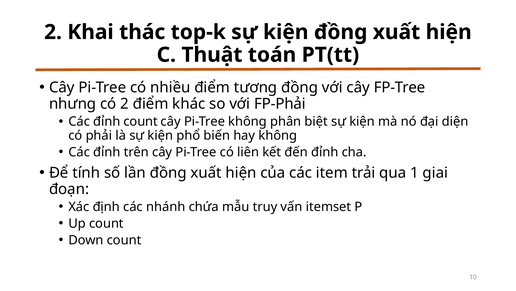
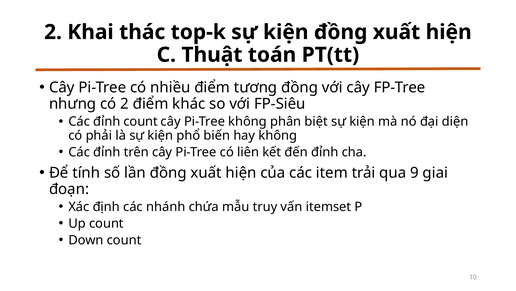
FP-Phải: FP-Phải -> FP-Siêu
1: 1 -> 9
